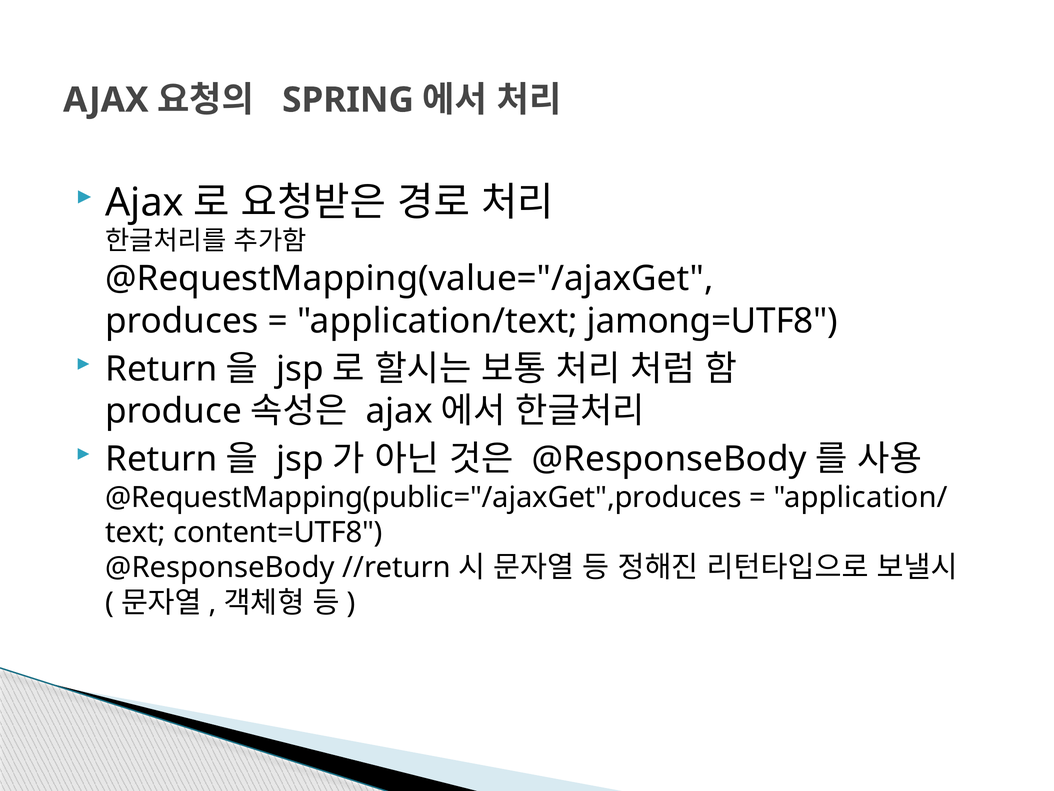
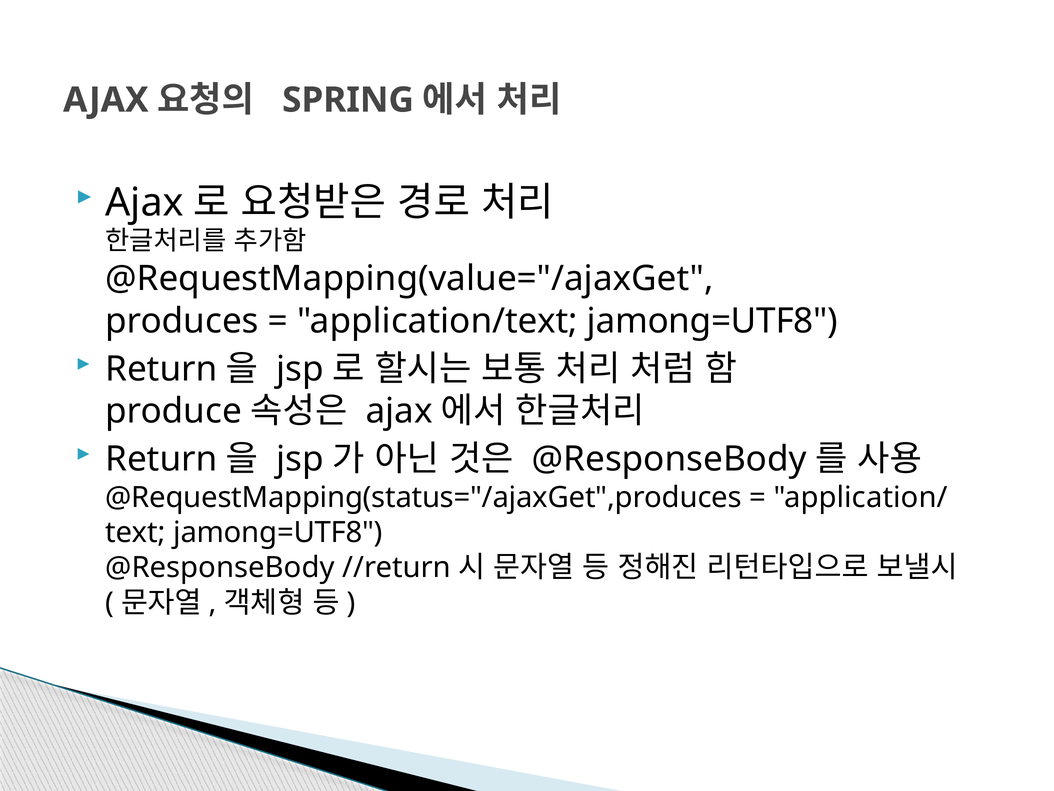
@RequestMapping(public="/ajaxGet",produces: @RequestMapping(public="/ajaxGet",produces -> @RequestMapping(status="/ajaxGet",produces
content=UTF8 at (278, 532): content=UTF8 -> jamong=UTF8
